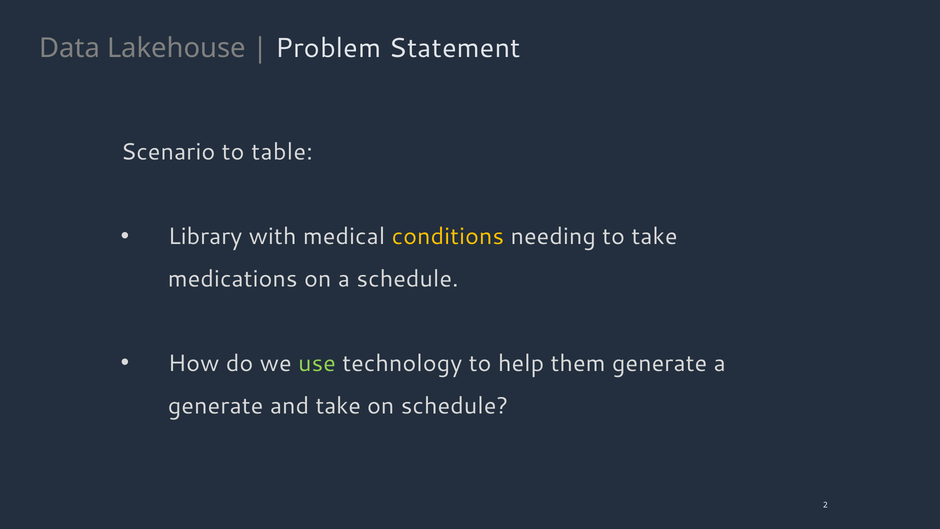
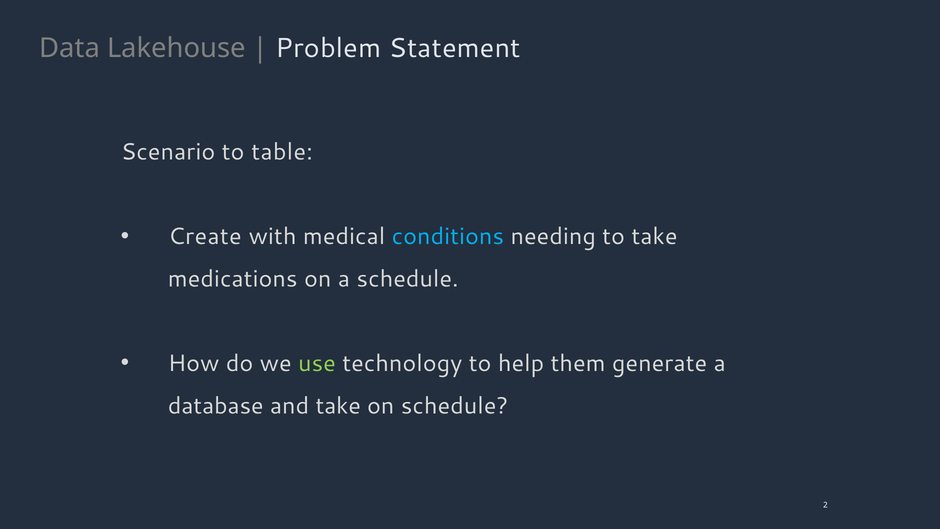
Library: Library -> Create
conditions colour: yellow -> light blue
generate at (216, 406): generate -> database
